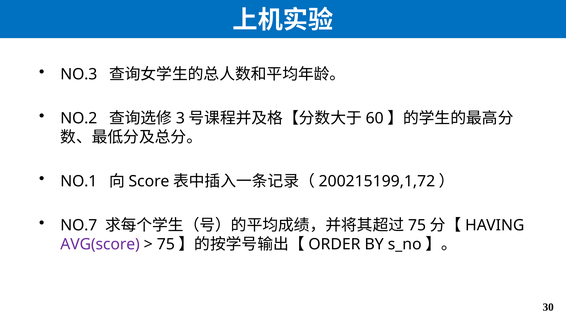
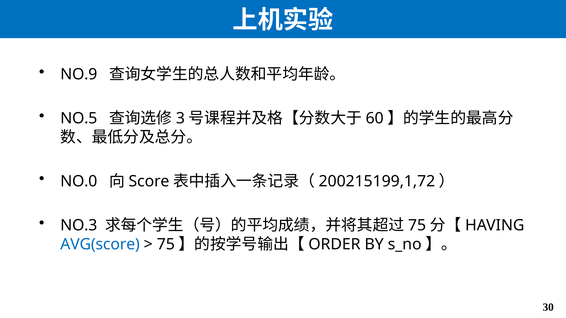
NO.3: NO.3 -> NO.9
NO.2: NO.2 -> NO.5
NO.1: NO.1 -> NO.0
NO.7: NO.7 -> NO.3
AVG(score colour: purple -> blue
